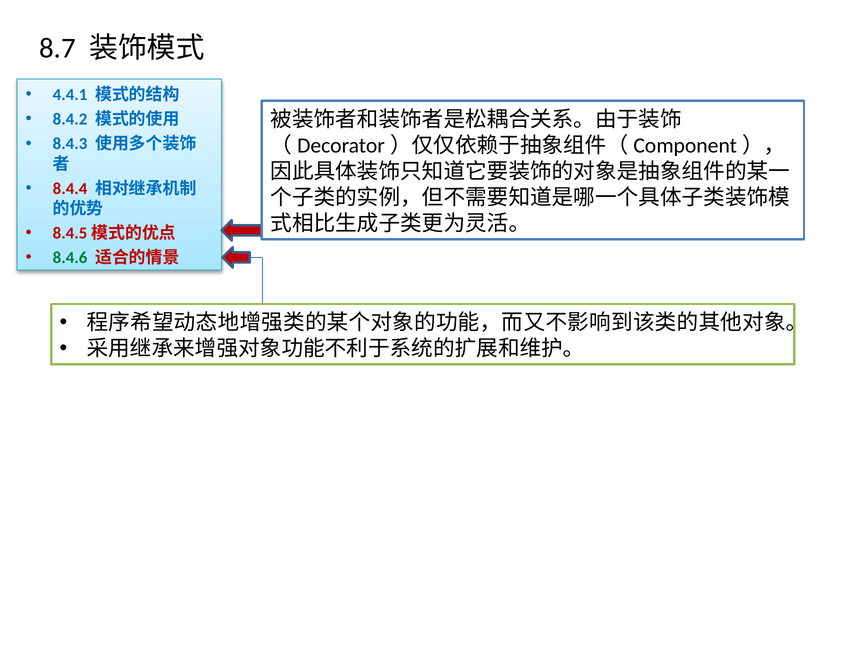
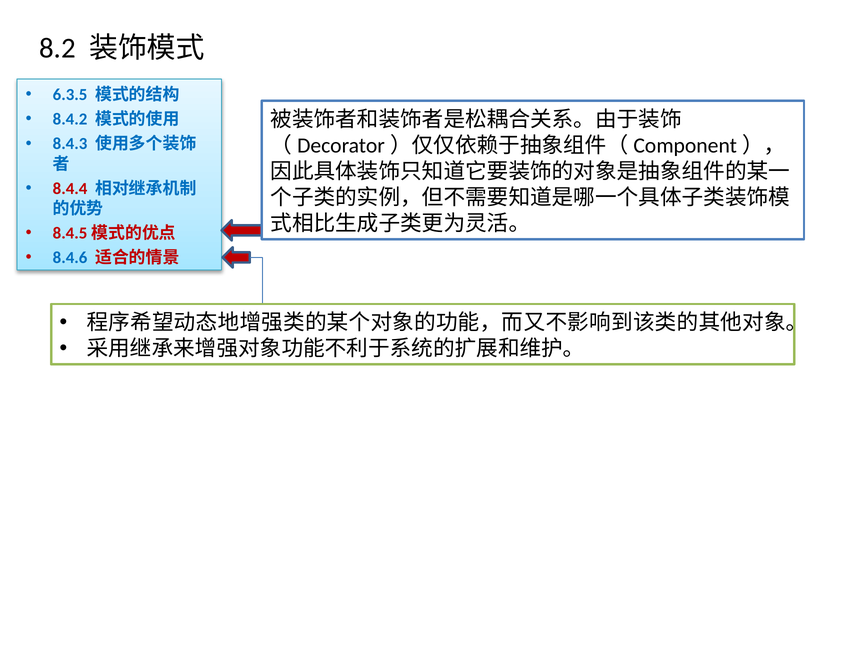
8.7: 8.7 -> 8.2
4.4.1: 4.4.1 -> 6.3.5
8.4.6 colour: green -> blue
